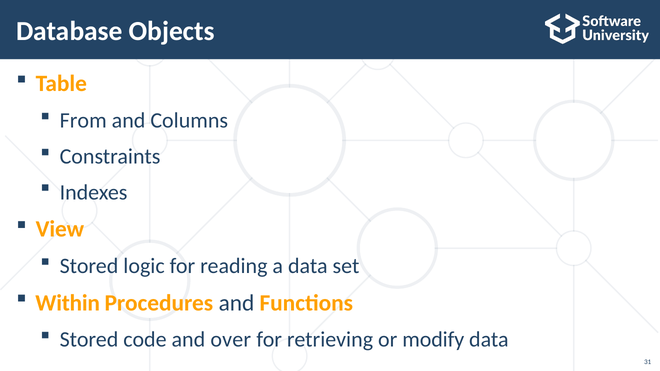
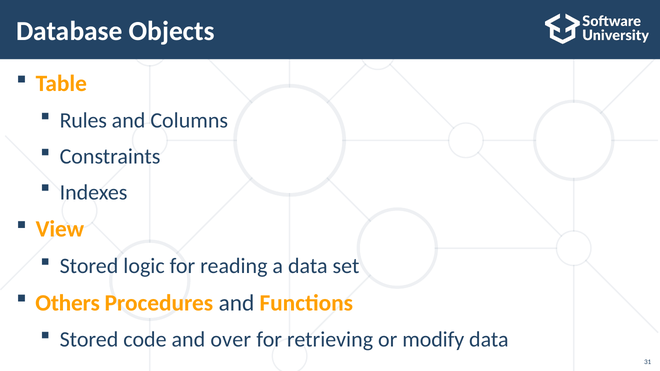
From: From -> Rules
Within: Within -> Others
